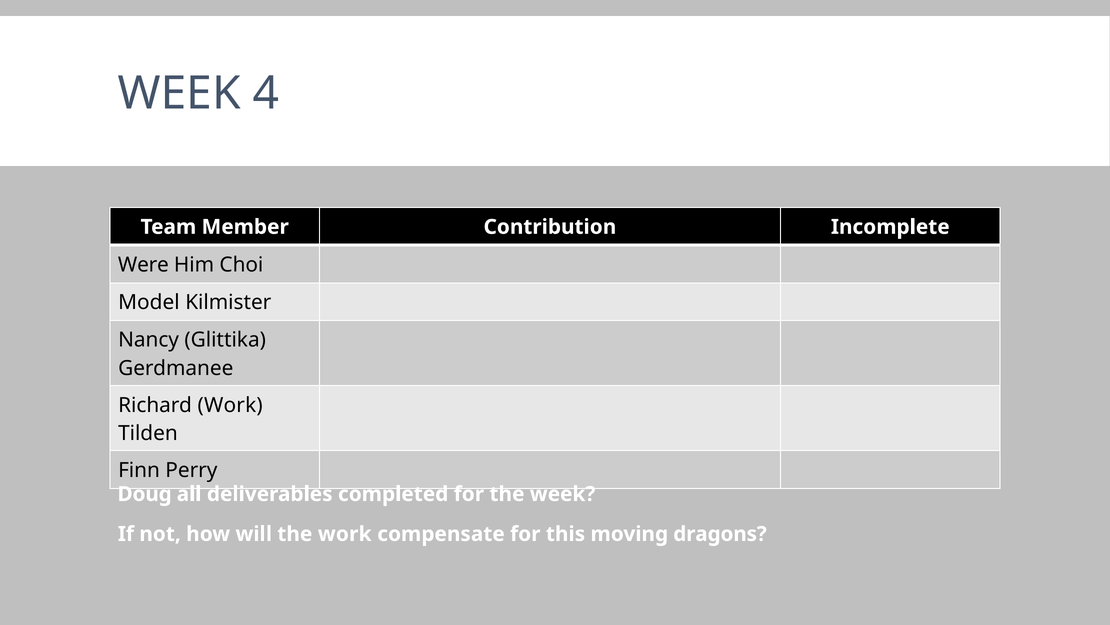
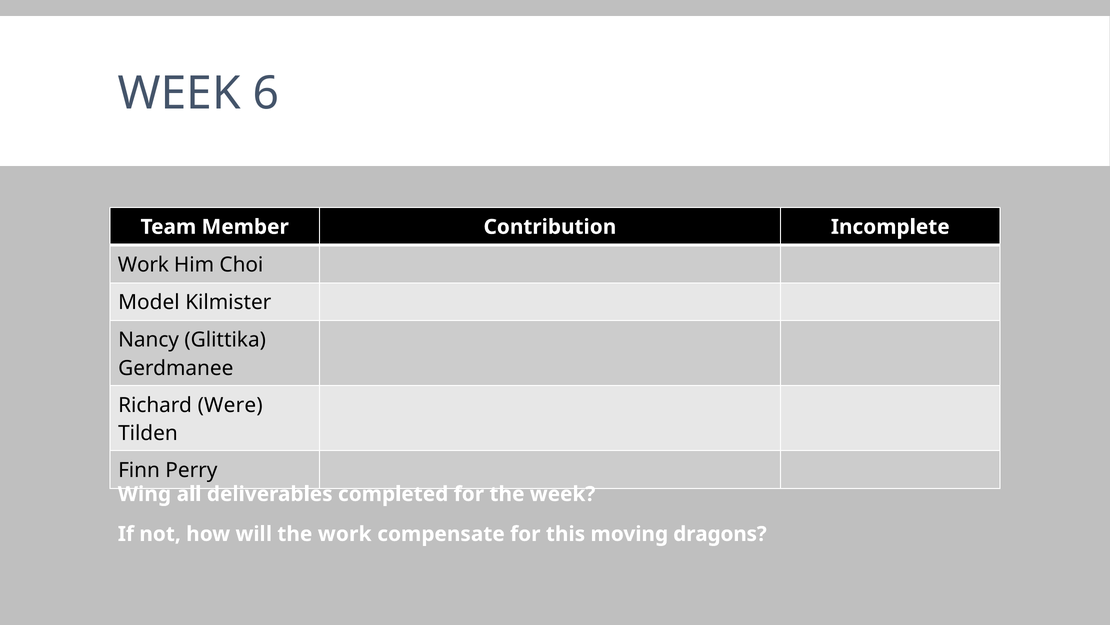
4: 4 -> 6
Were at (143, 264): Were -> Work
Richard Work: Work -> Were
Doug: Doug -> Wing
